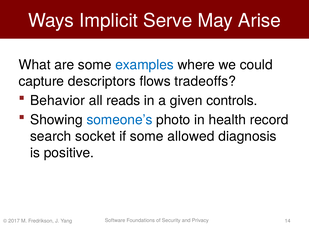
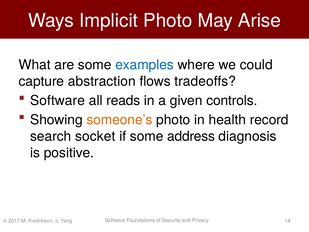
Implicit Serve: Serve -> Photo
descriptors: descriptors -> abstraction
Behavior at (58, 101): Behavior -> Software
someone’s colour: blue -> orange
allowed: allowed -> address
